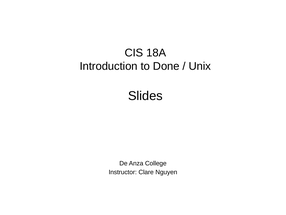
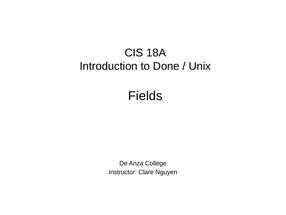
Slides: Slides -> Fields
